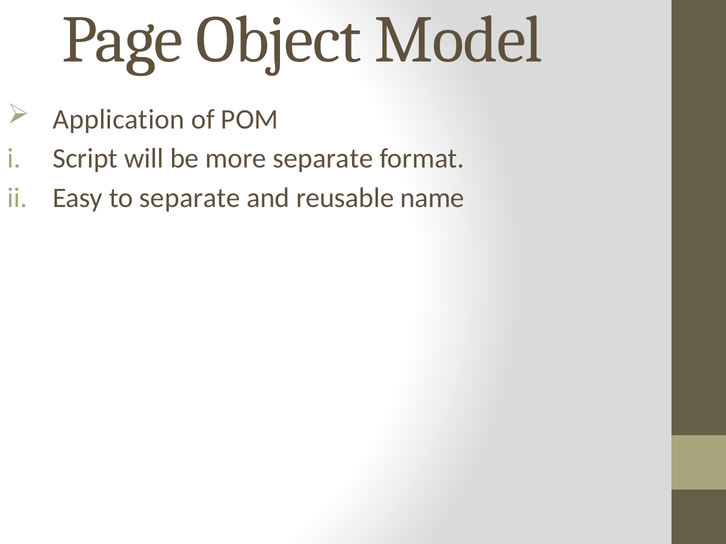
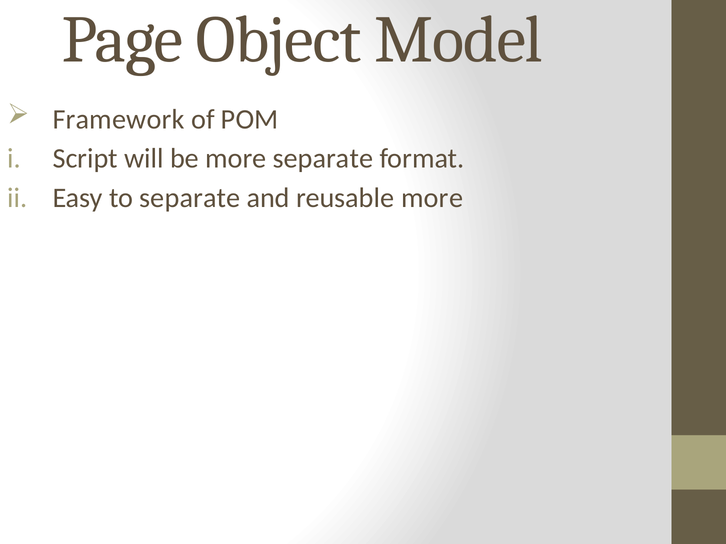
Application: Application -> Framework
reusable name: name -> more
